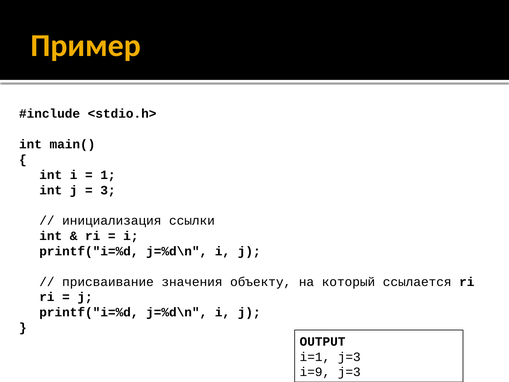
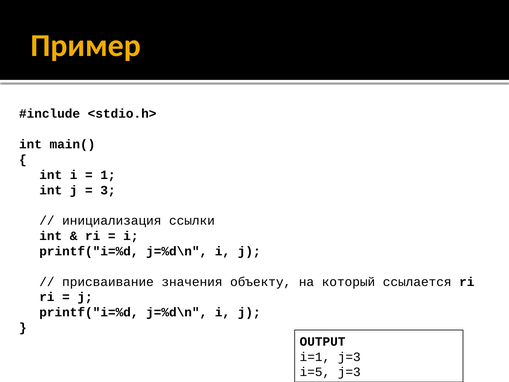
i=9: i=9 -> i=5
